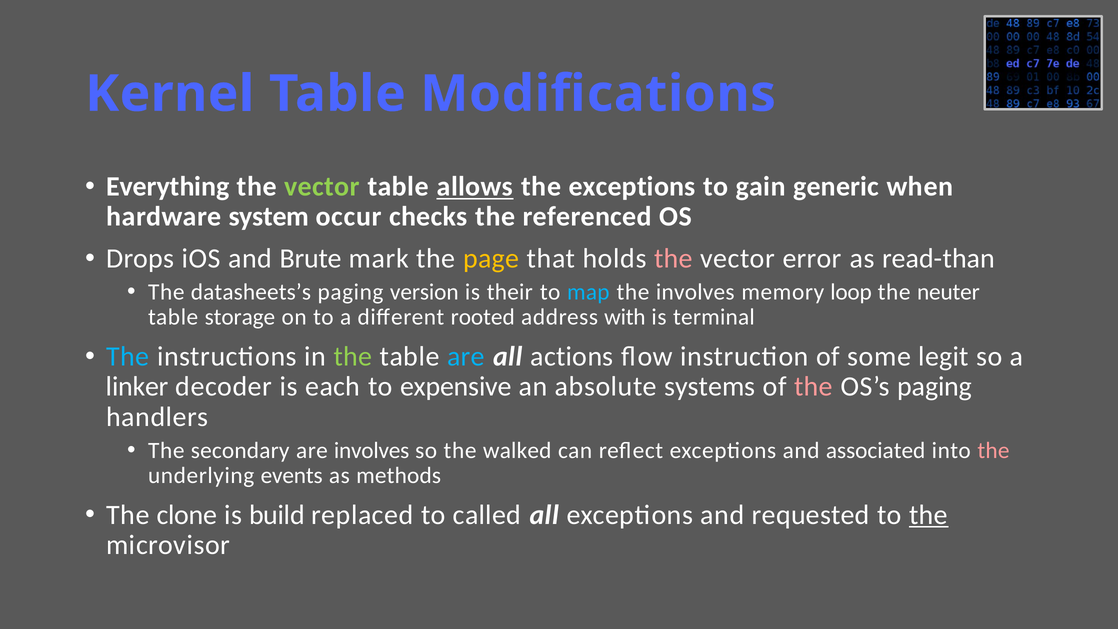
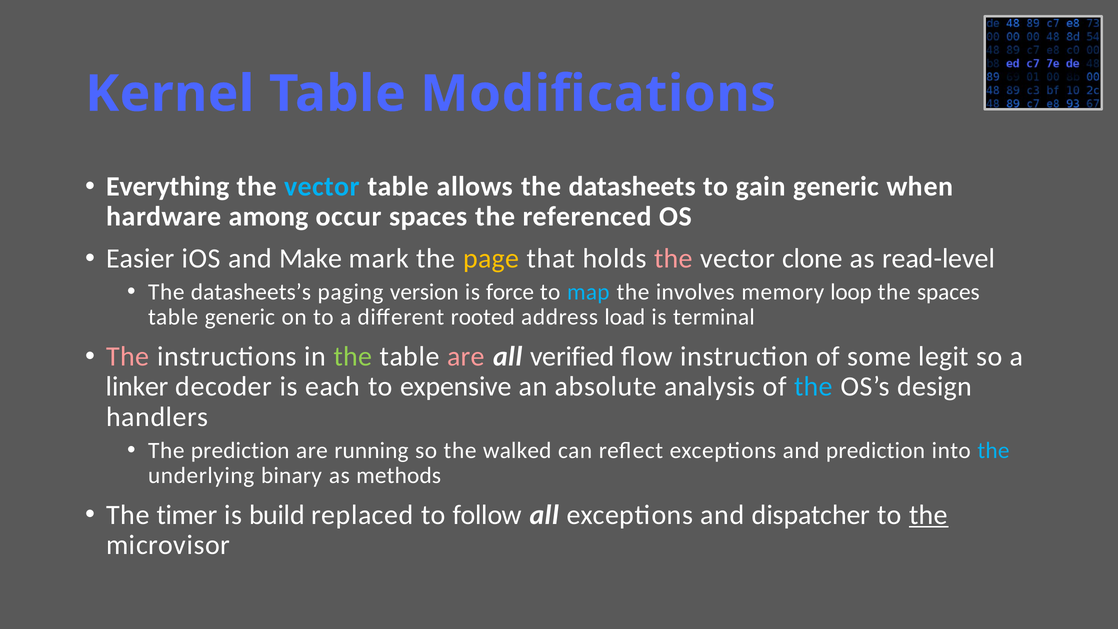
vector at (322, 187) colour: light green -> light blue
allows underline: present -> none
the exceptions: exceptions -> datasheets
system: system -> among
occur checks: checks -> spaces
Drops: Drops -> Easier
Brute: Brute -> Make
error: error -> clone
read-than: read-than -> read-level
their: their -> force
the neuter: neuter -> spaces
table storage: storage -> generic
with: with -> load
The at (128, 356) colour: light blue -> pink
are at (466, 356) colour: light blue -> pink
actions: actions -> verified
systems: systems -> analysis
the at (814, 387) colour: pink -> light blue
OS’s paging: paging -> design
The secondary: secondary -> prediction
are involves: involves -> running
and associated: associated -> prediction
the at (994, 450) colour: pink -> light blue
events: events -> binary
clone: clone -> timer
called: called -> follow
requested: requested -> dispatcher
